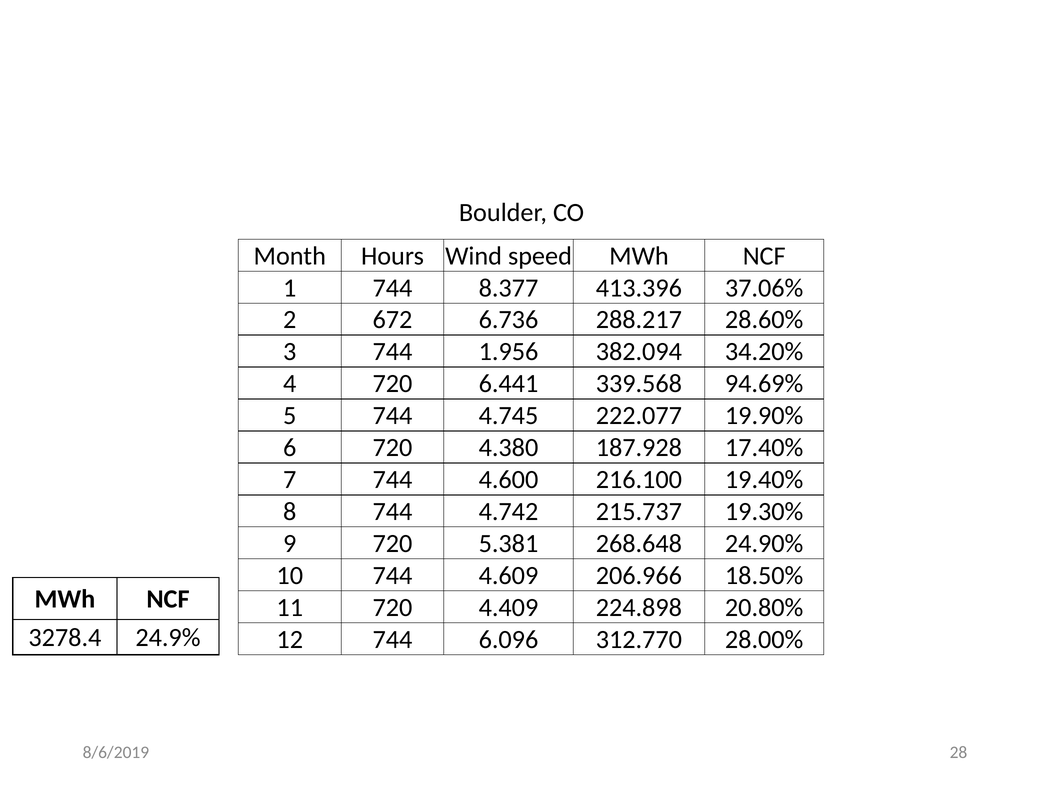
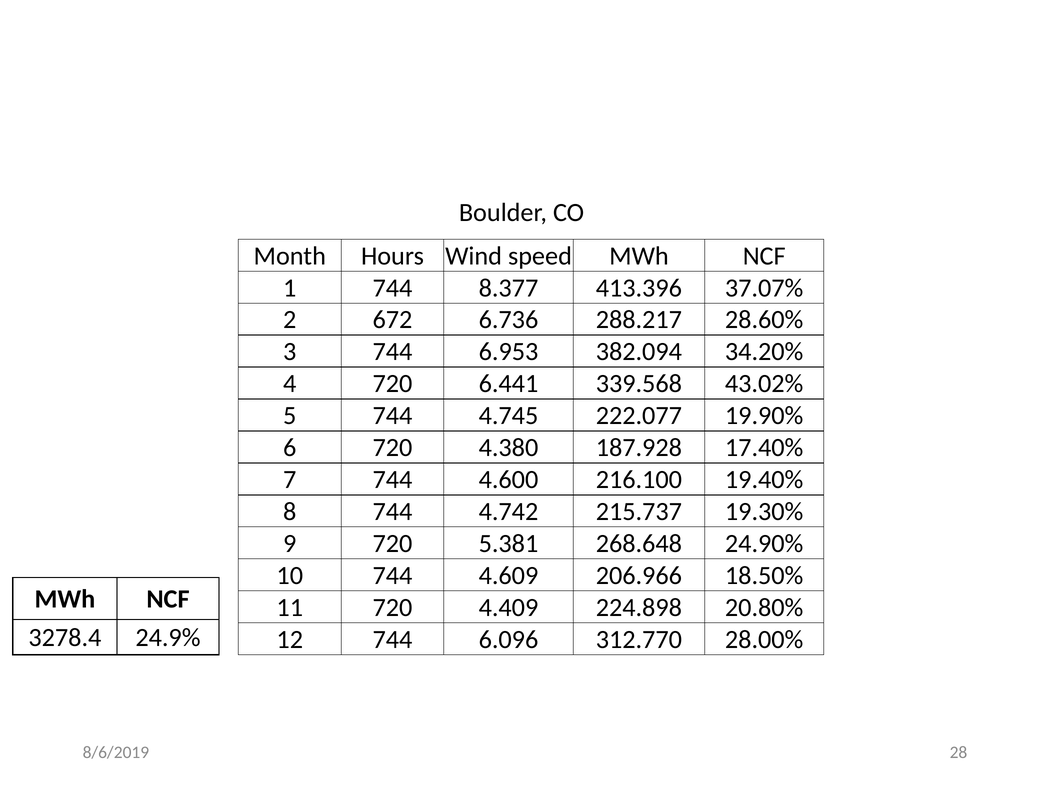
37.06%: 37.06% -> 37.07%
1.956: 1.956 -> 6.953
94.69%: 94.69% -> 43.02%
